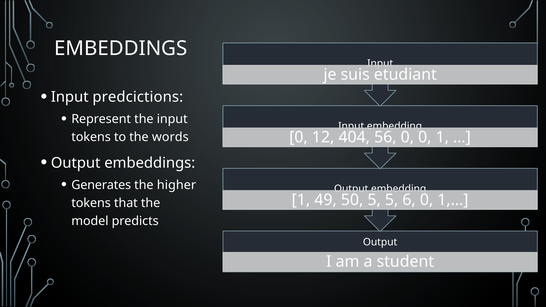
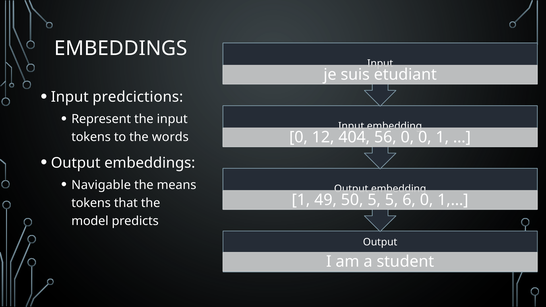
Generates: Generates -> Navigable
higher: higher -> means
